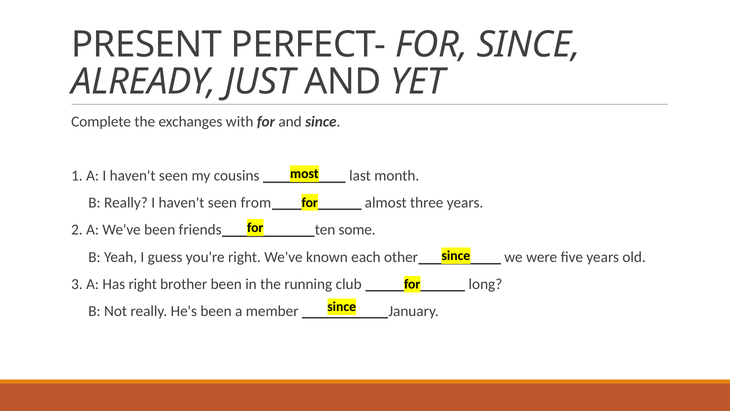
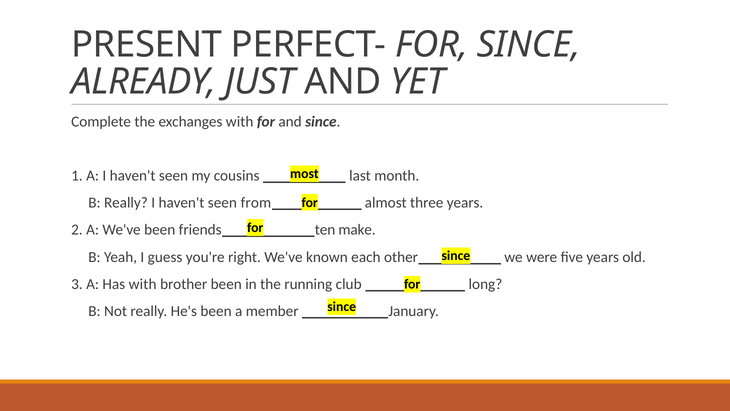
some: some -> make
Has right: right -> with
